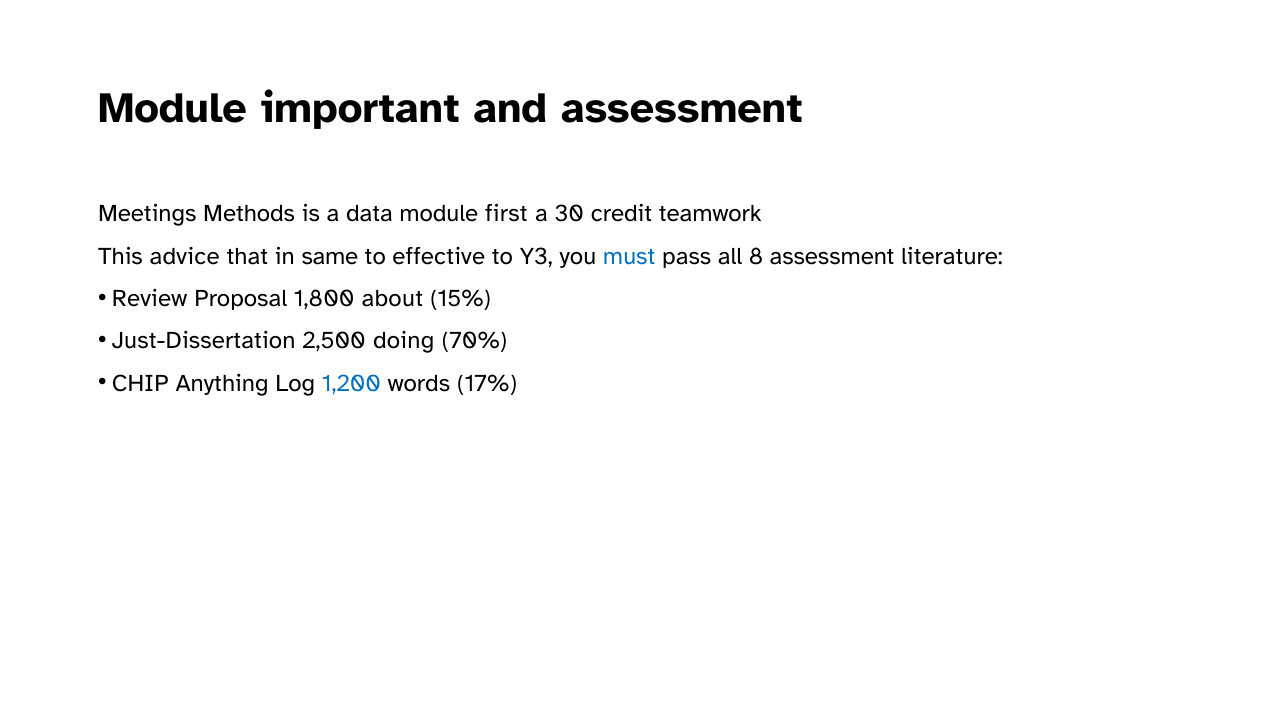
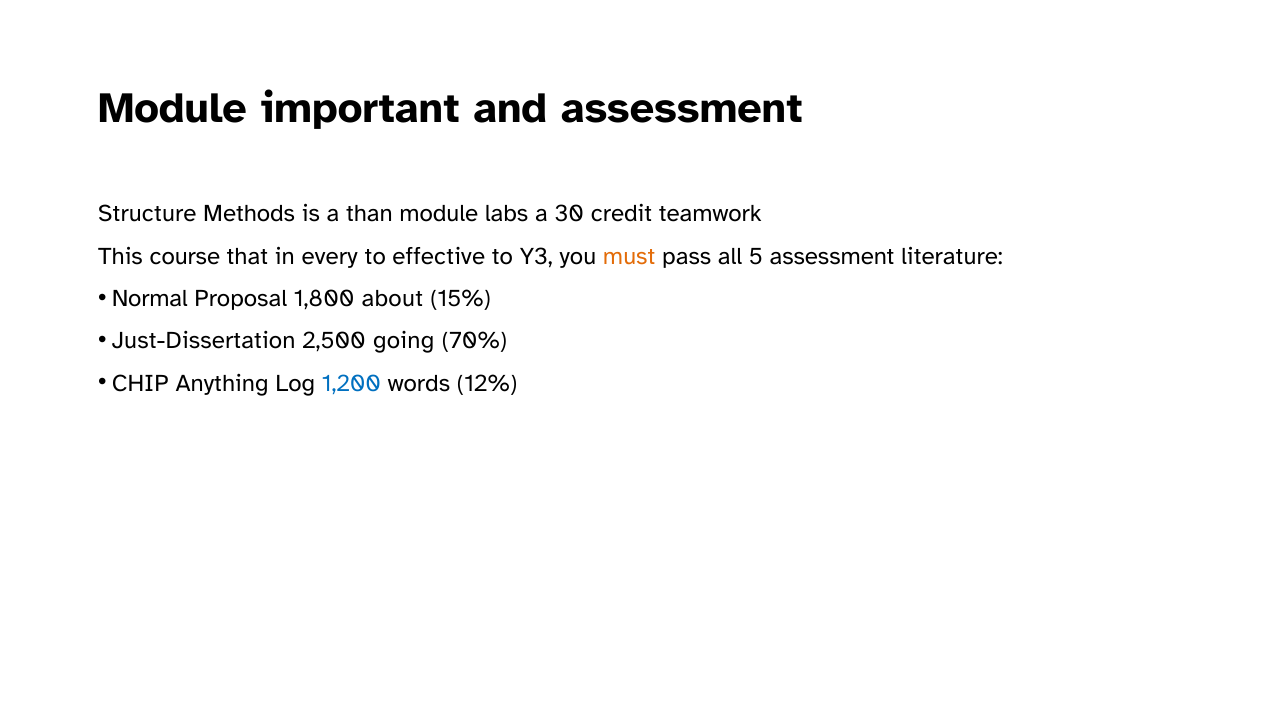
Meetings: Meetings -> Structure
data: data -> than
first: first -> labs
advice: advice -> course
same: same -> every
must colour: blue -> orange
8: 8 -> 5
Review: Review -> Normal
doing: doing -> going
17%: 17% -> 12%
